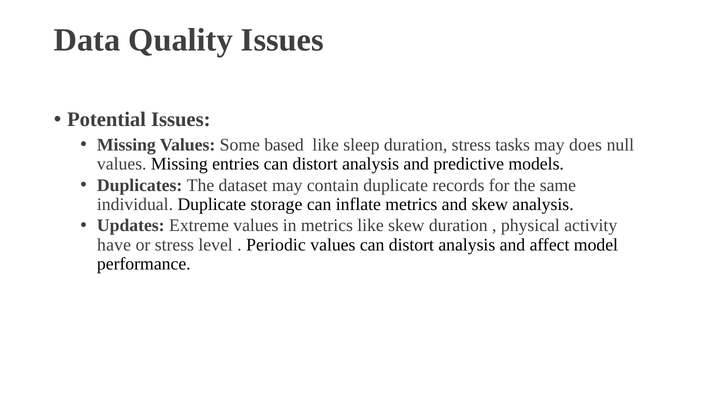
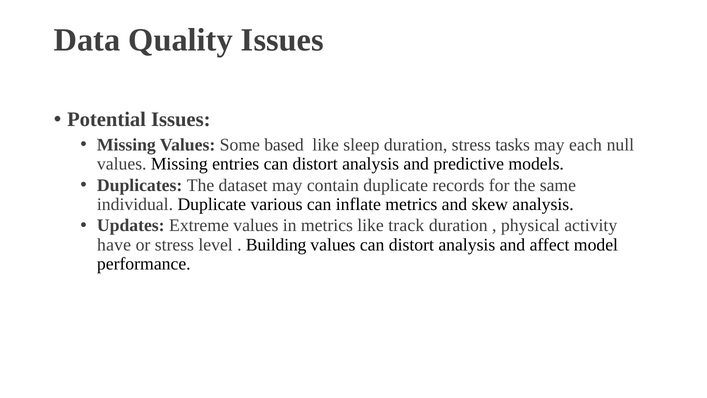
does: does -> each
storage: storage -> various
like skew: skew -> track
Periodic: Periodic -> Building
